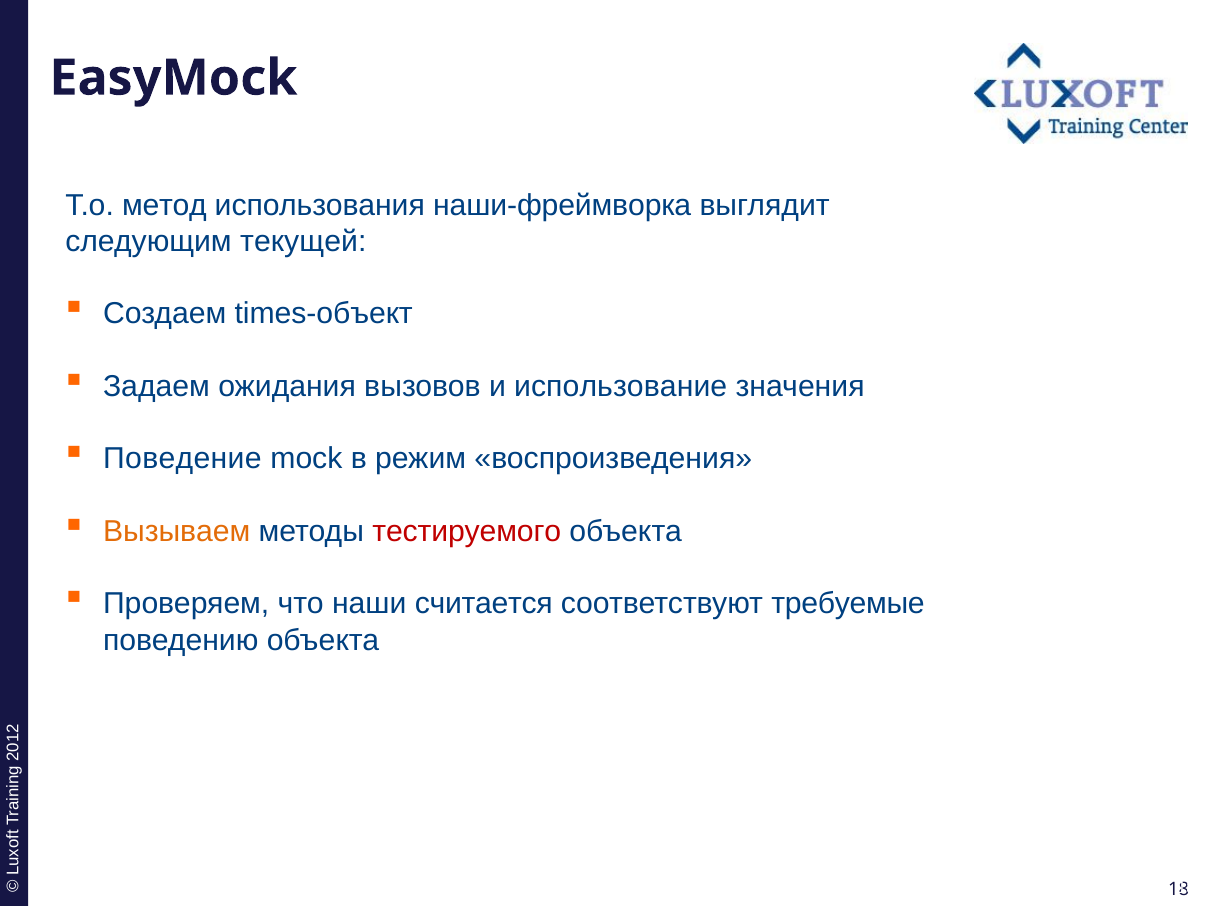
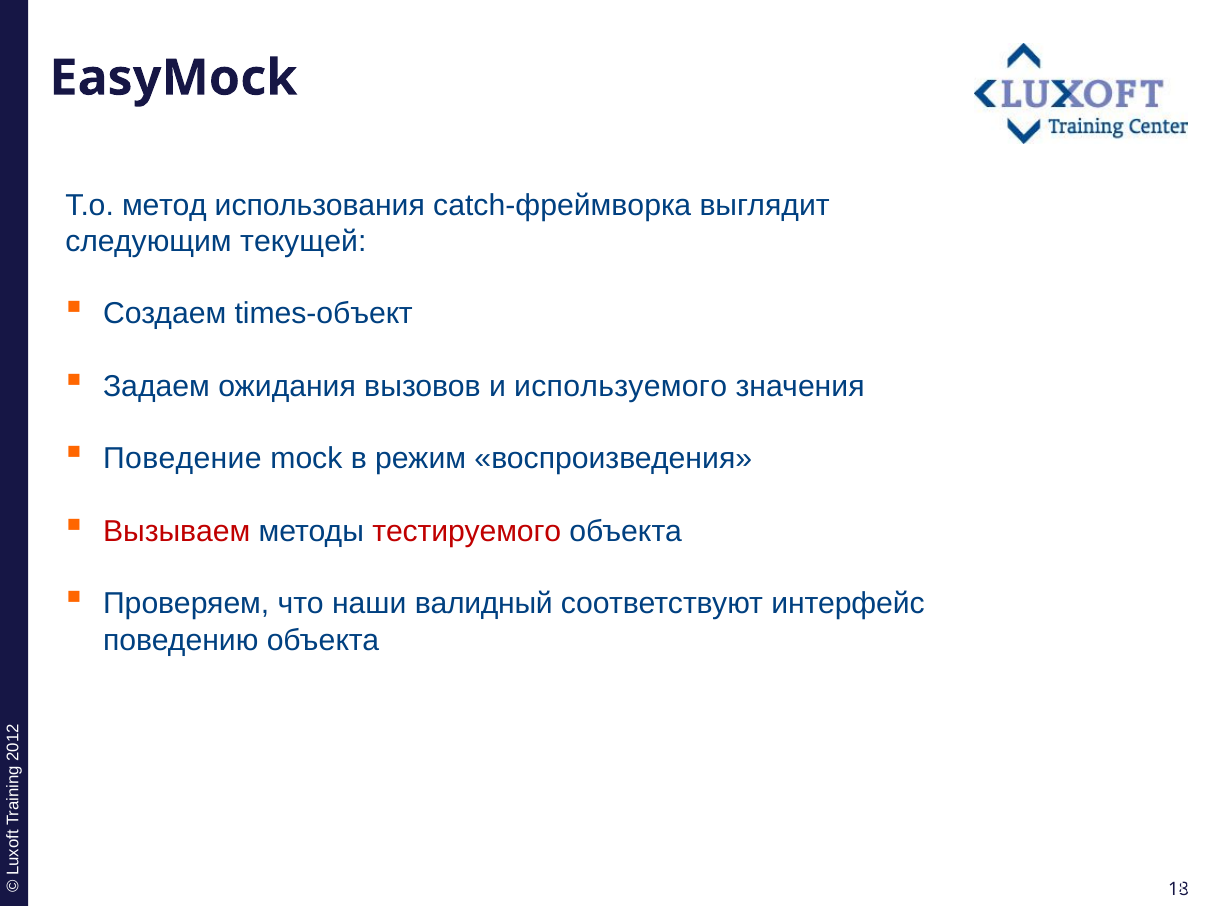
наши-фреймворка: наши-фреймворка -> catch-фреймворка
использование: использование -> используемого
Вызываем colour: orange -> red
считается: считается -> валидный
требуемые: требуемые -> интерфейс
